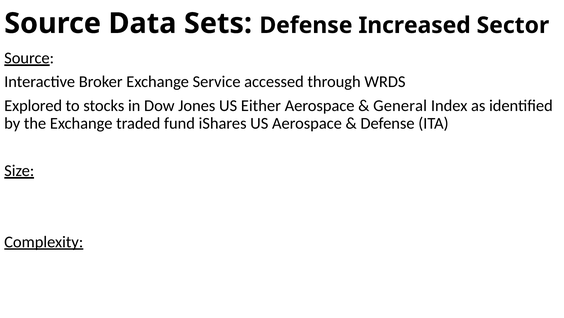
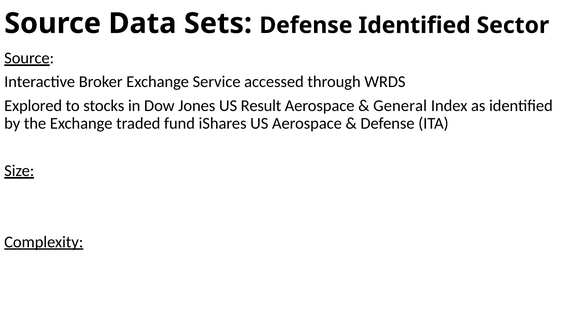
Defense Increased: Increased -> Identified
Either: Either -> Result
